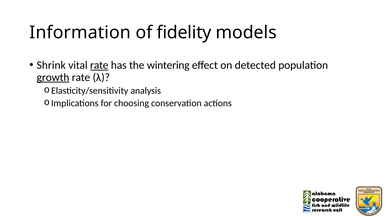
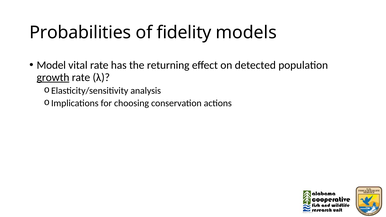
Information: Information -> Probabilities
Shrink: Shrink -> Model
rate at (99, 65) underline: present -> none
wintering: wintering -> returning
